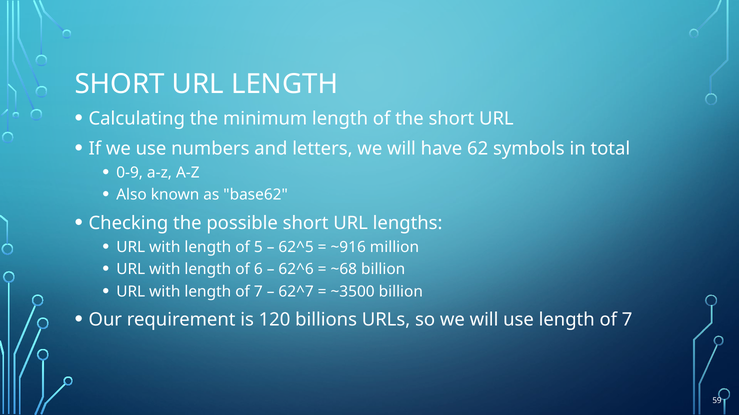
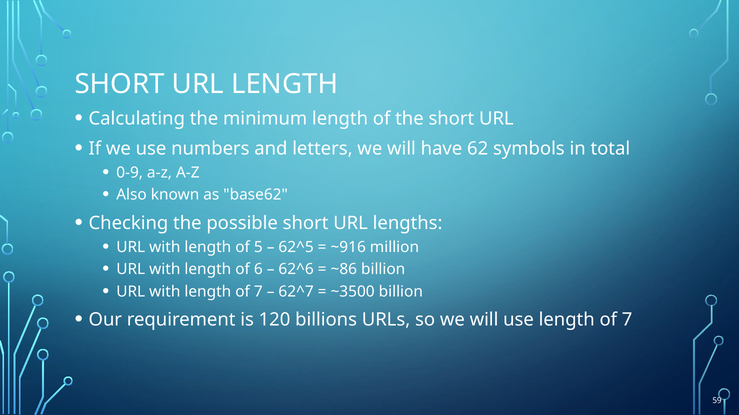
~68: ~68 -> ~86
